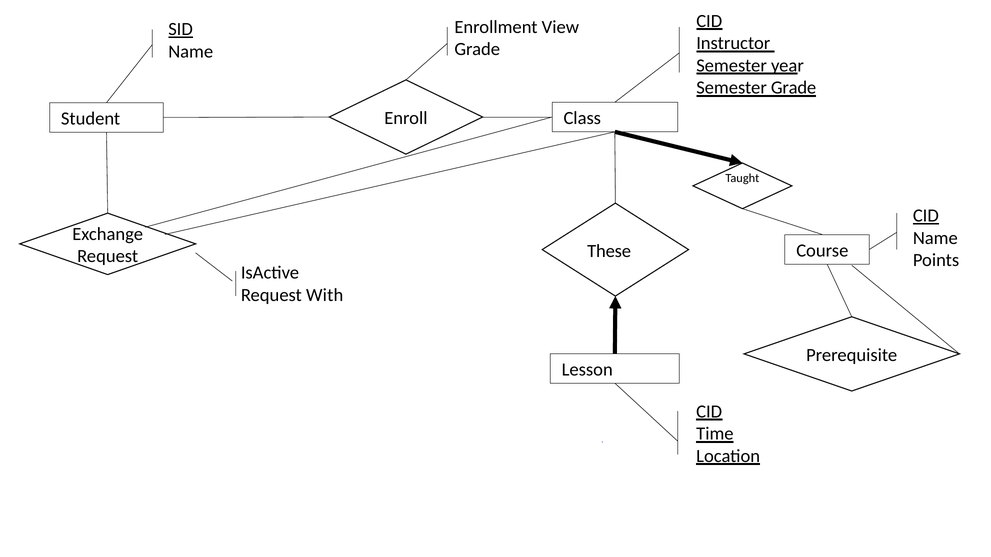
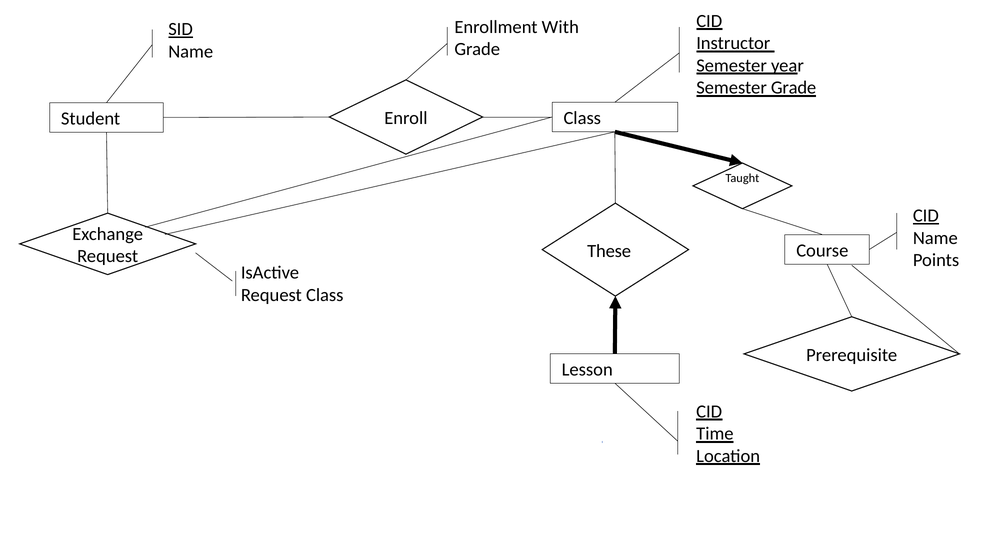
View: View -> With
Request With: With -> Class
